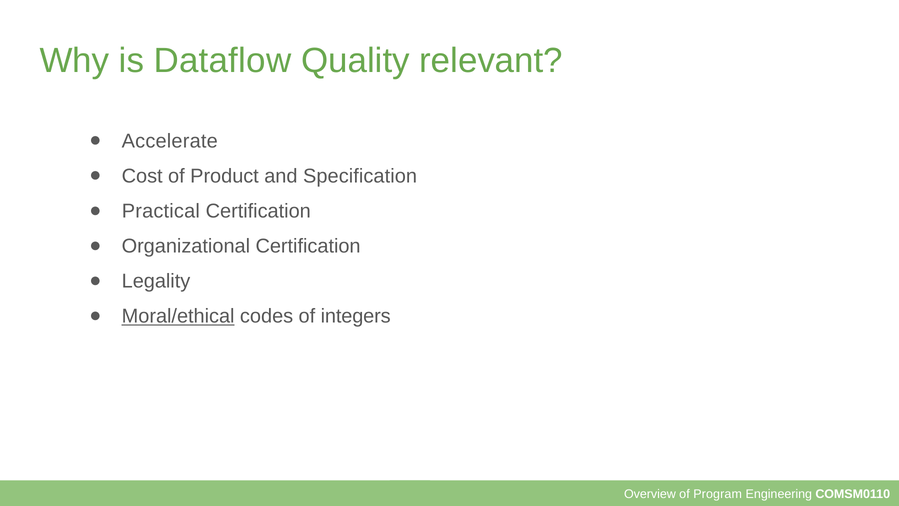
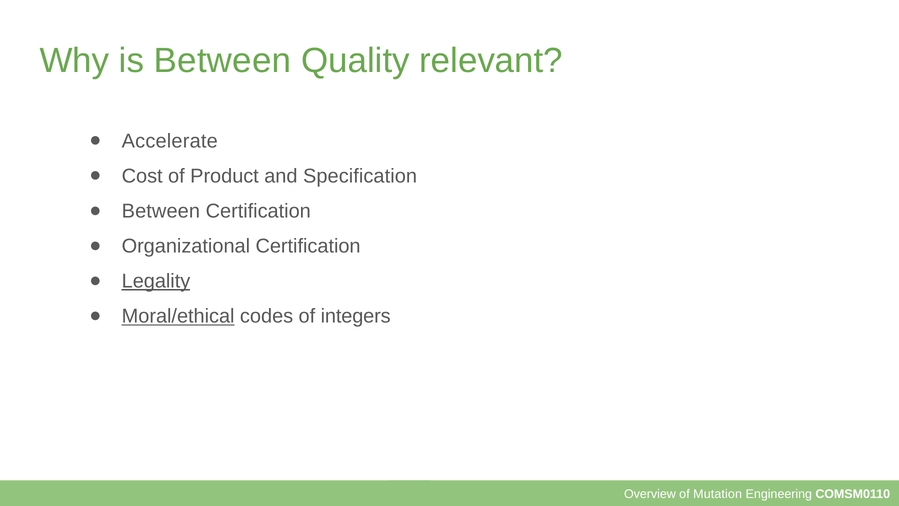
is Dataflow: Dataflow -> Between
Practical at (161, 211): Practical -> Between
Legality underline: none -> present
Program: Program -> Mutation
